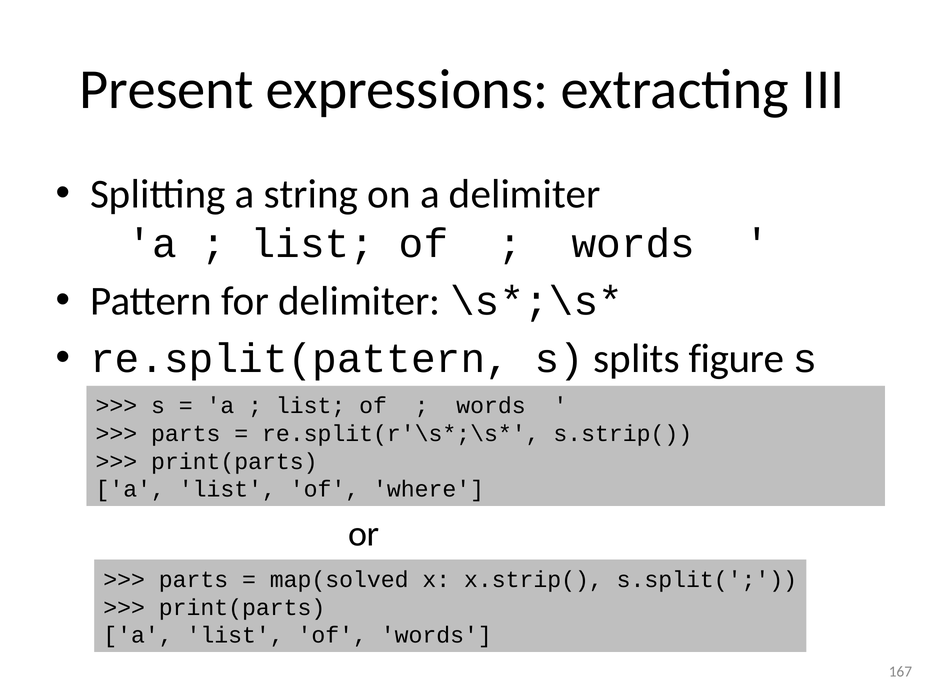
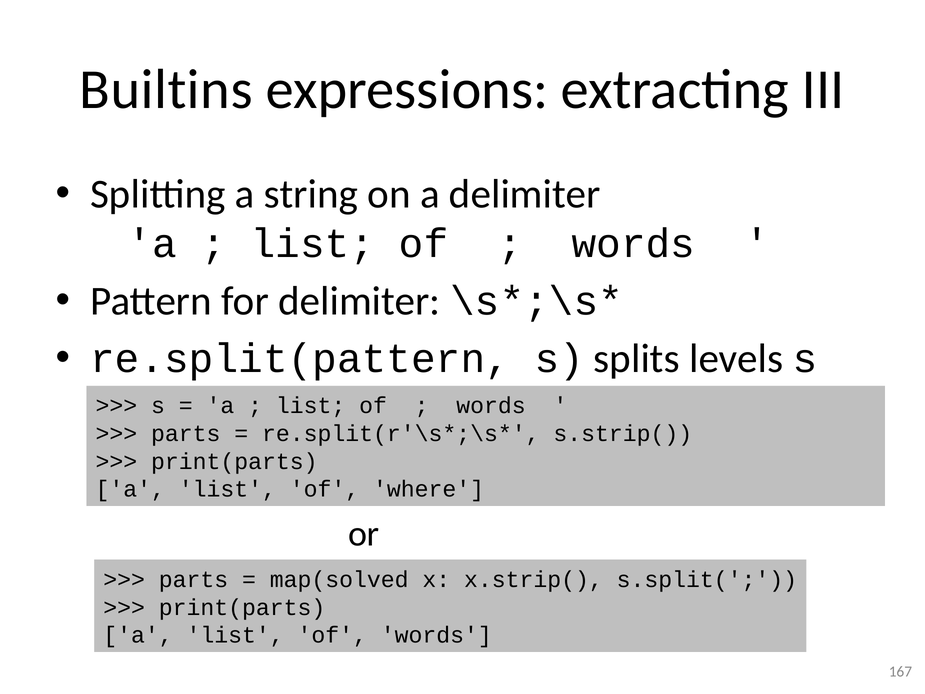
Present: Present -> Builtins
figure: figure -> levels
